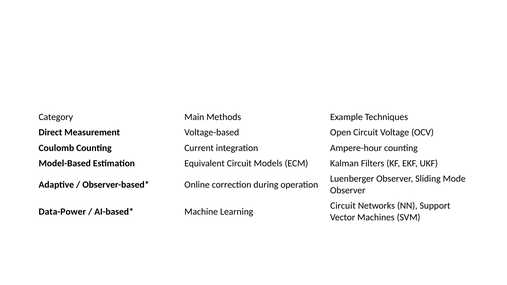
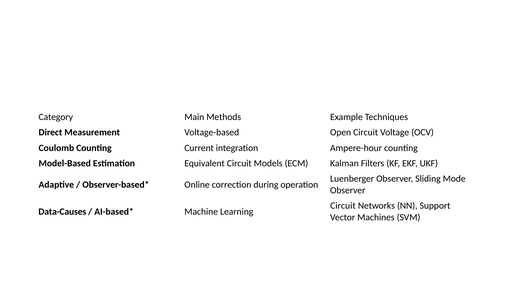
Data-Power: Data-Power -> Data-Causes
